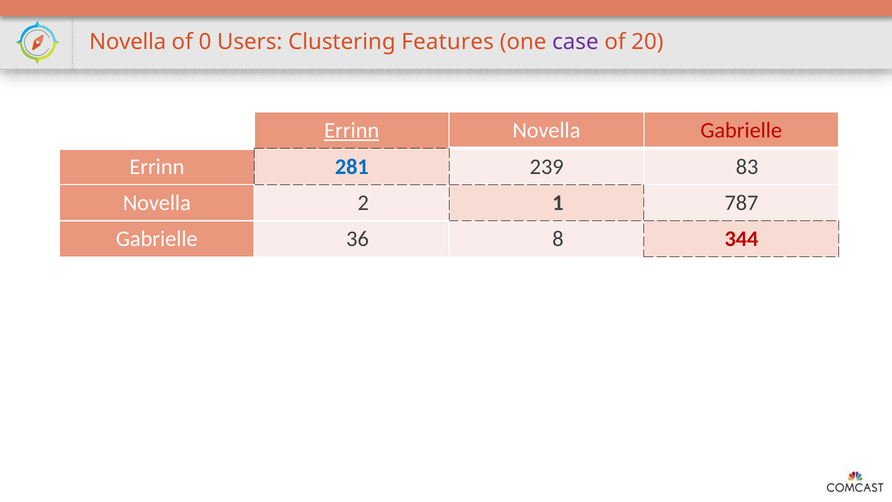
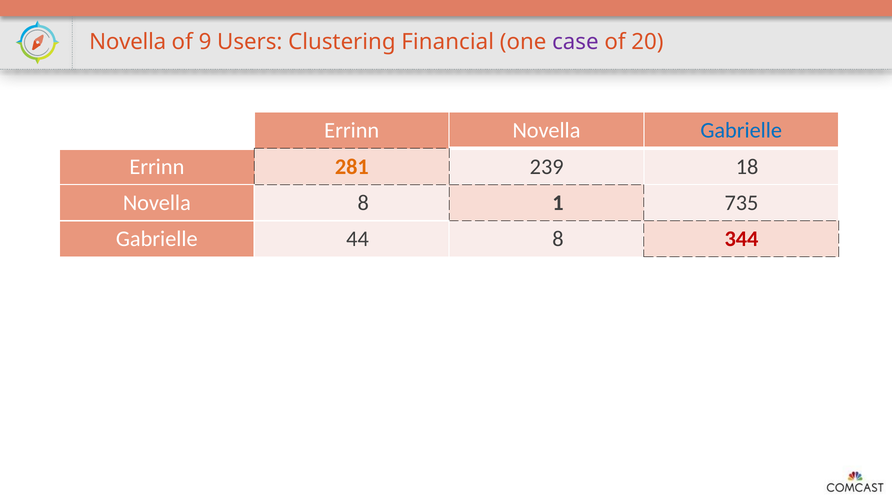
0: 0 -> 9
Features: Features -> Financial
Errinn at (352, 130) underline: present -> none
Gabrielle at (741, 130) colour: red -> blue
281 colour: blue -> orange
83: 83 -> 18
Novella 2: 2 -> 8
787: 787 -> 735
36: 36 -> 44
